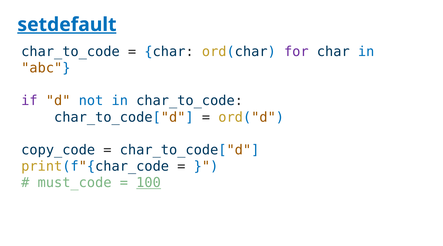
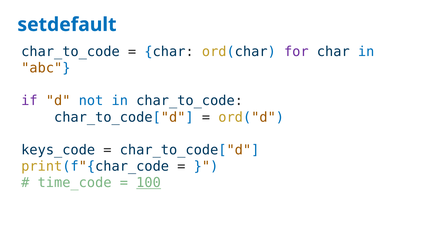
setdefault underline: present -> none
copy_code: copy_code -> keys_code
must_code: must_code -> time_code
